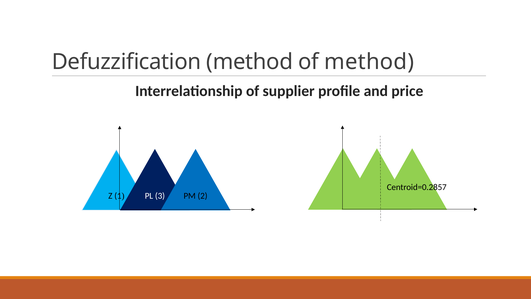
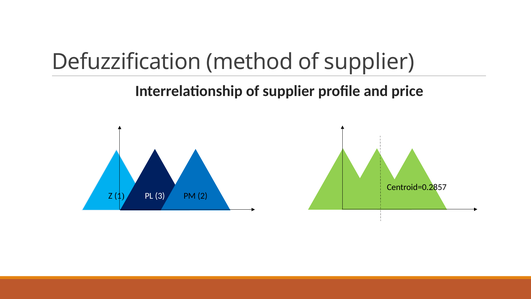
method of method: method -> supplier
